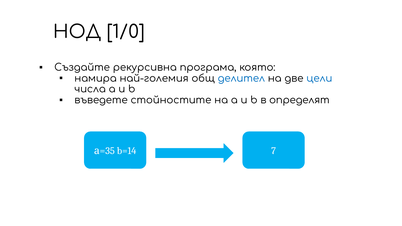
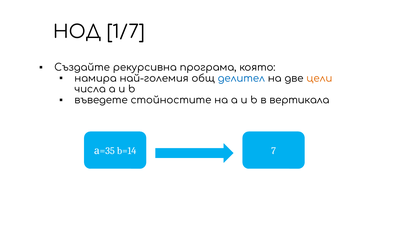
1/0: 1/0 -> 1/7
цели colour: blue -> orange
определят: определят -> вертикала
